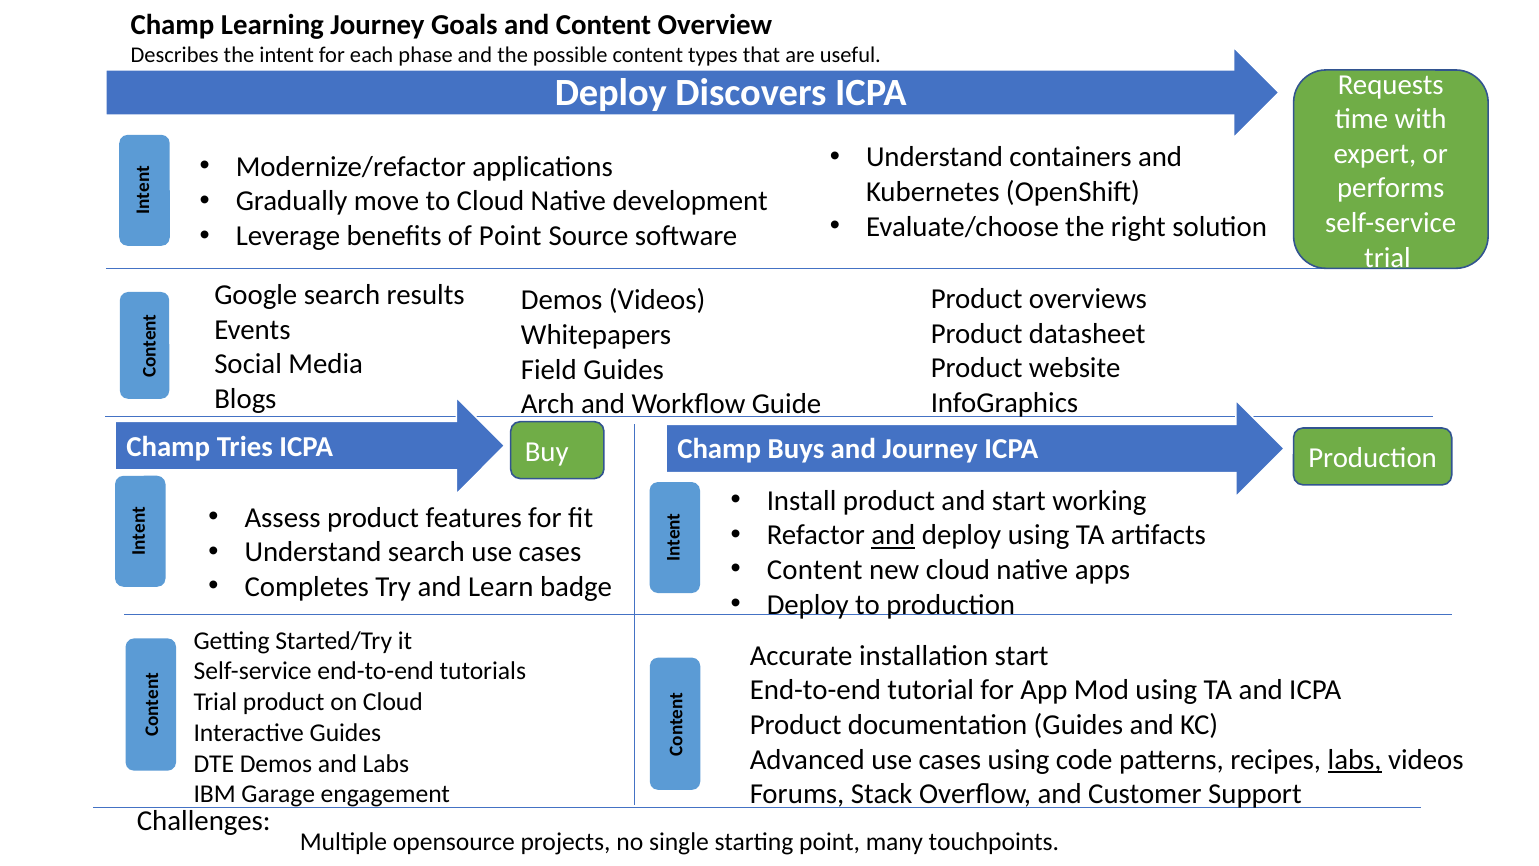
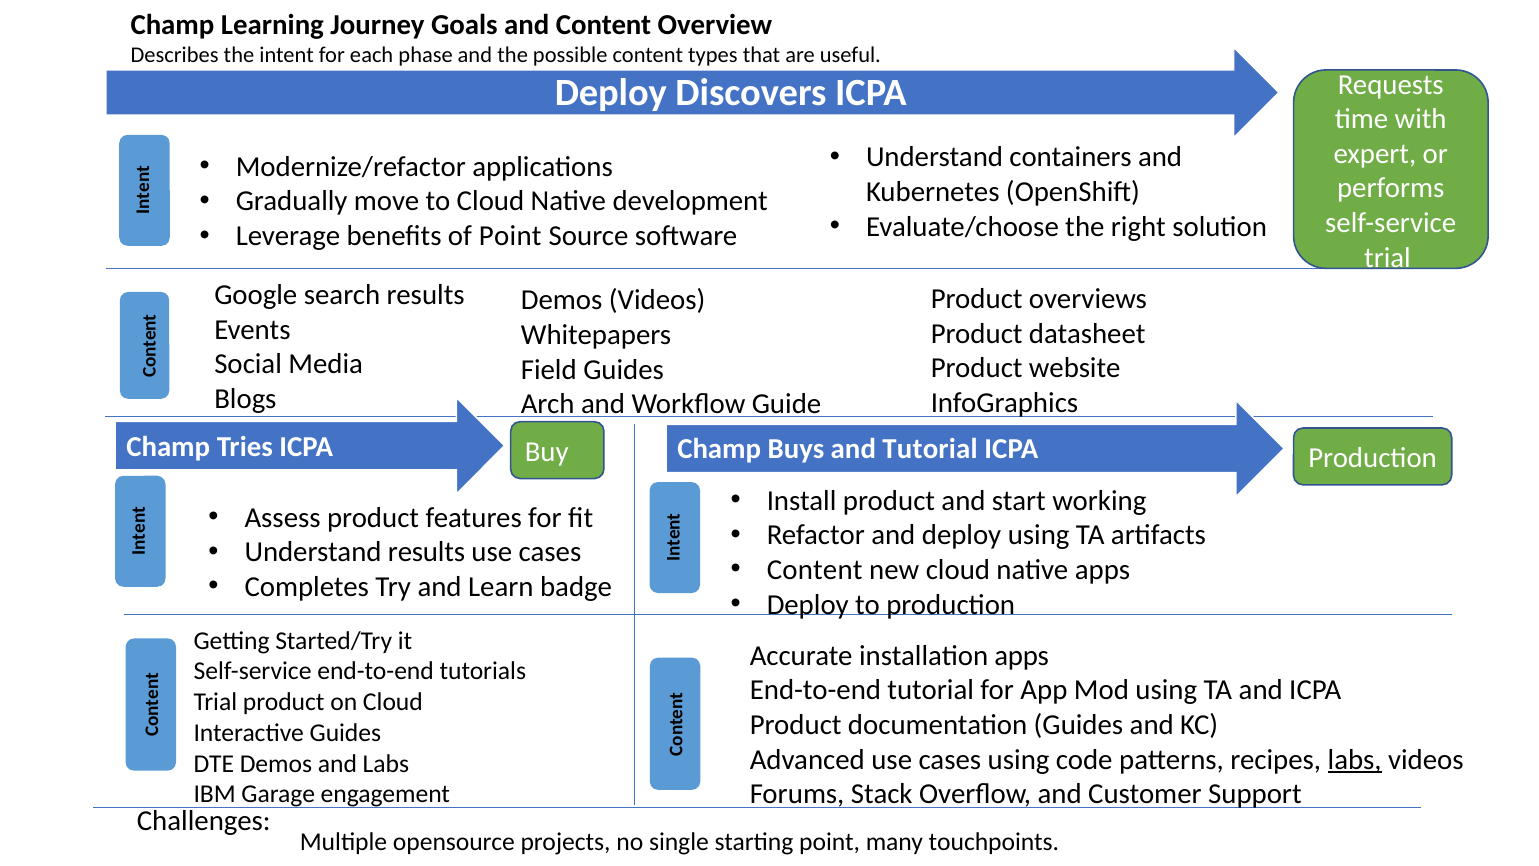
and Journey: Journey -> Tutorial
and at (893, 535) underline: present -> none
Understand search: search -> results
installation start: start -> apps
